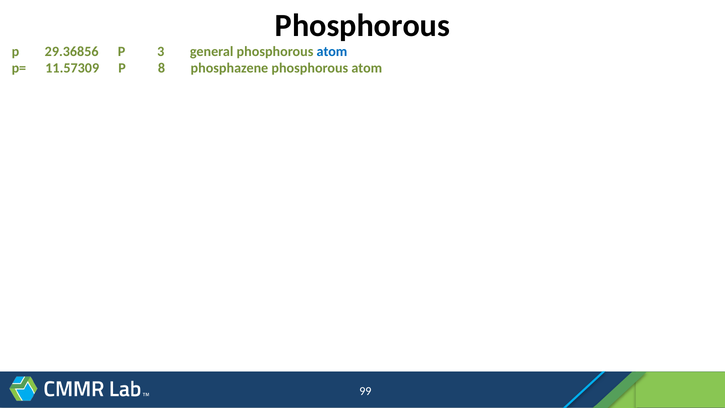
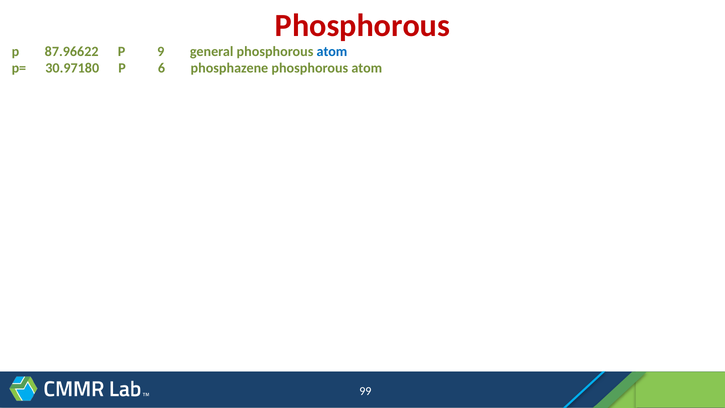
Phosphorous at (362, 26) colour: black -> red
29.36856: 29.36856 -> 87.96622
3: 3 -> 9
11.57309: 11.57309 -> 30.97180
8: 8 -> 6
